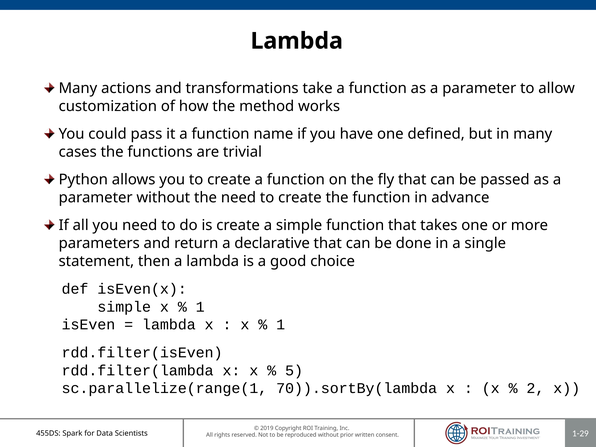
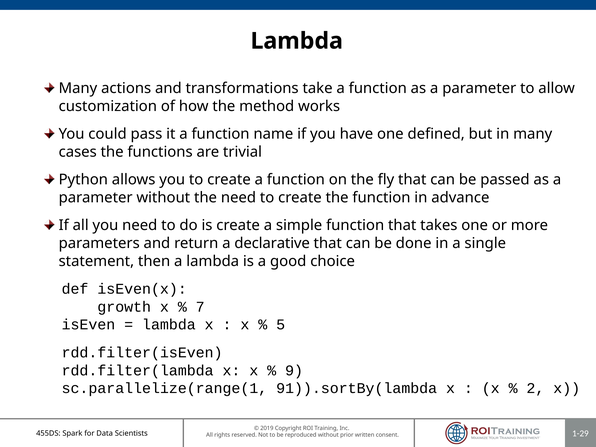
simple at (124, 307): simple -> growth
1 at (200, 307): 1 -> 7
1 at (281, 325): 1 -> 5
5: 5 -> 9
70)).sortBy(lambda: 70)).sortBy(lambda -> 91)).sortBy(lambda
